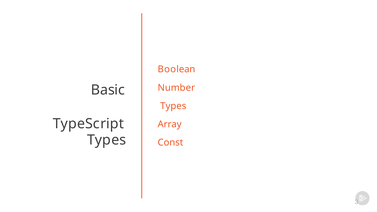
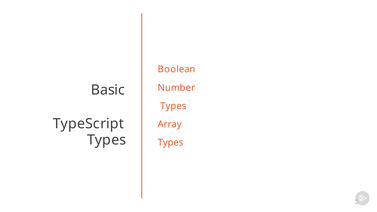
Const at (170, 143): Const -> Types
